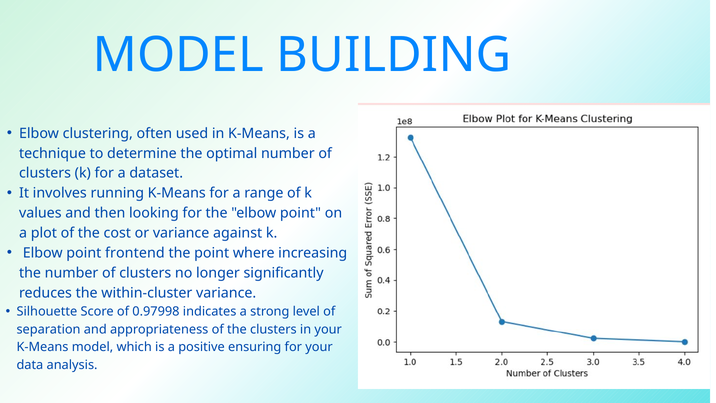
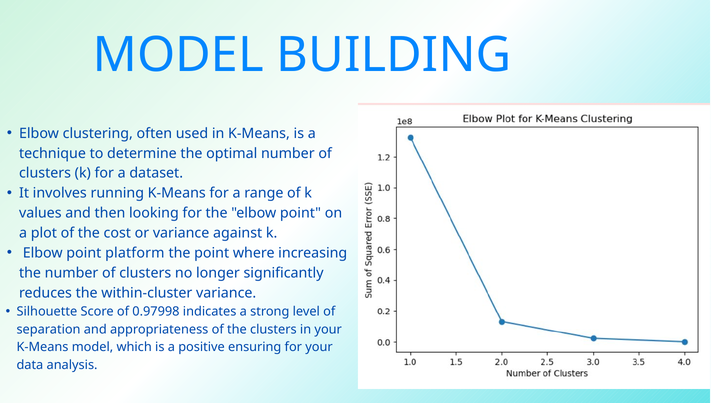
frontend: frontend -> platform
